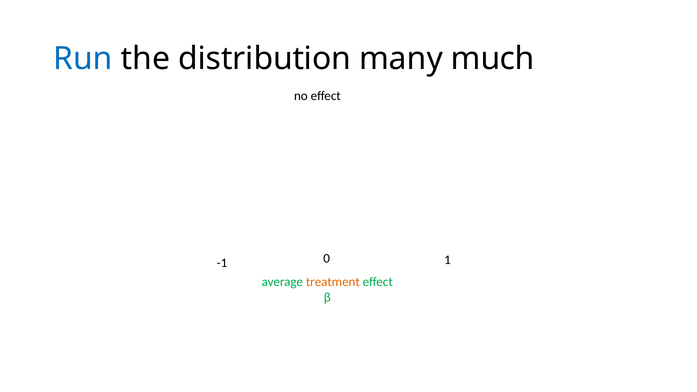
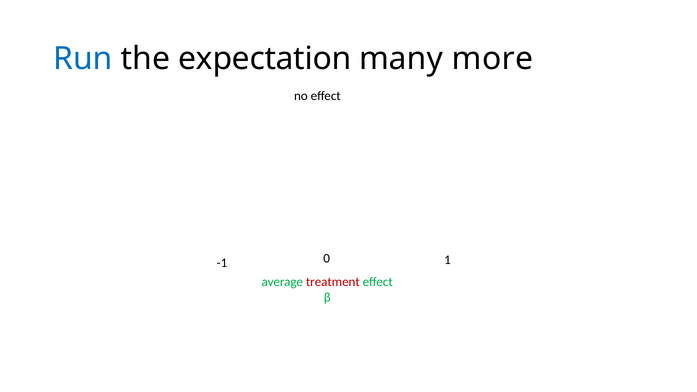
distribution: distribution -> expectation
much: much -> more
treatment colour: orange -> red
